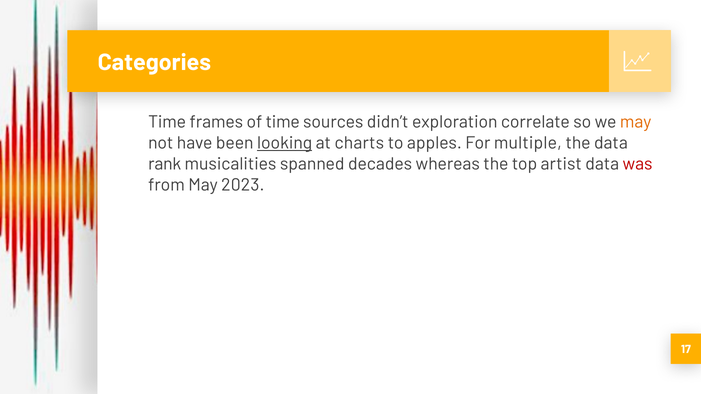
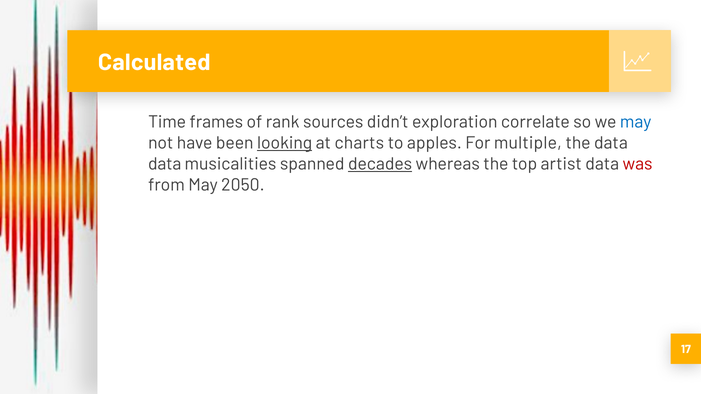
Categories: Categories -> Calculated
time: time -> rank
may at (636, 122) colour: orange -> blue
rank at (165, 164): rank -> data
decades underline: none -> present
2023: 2023 -> 2050
